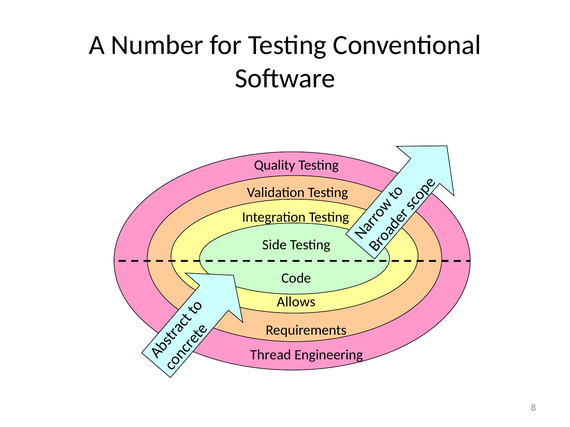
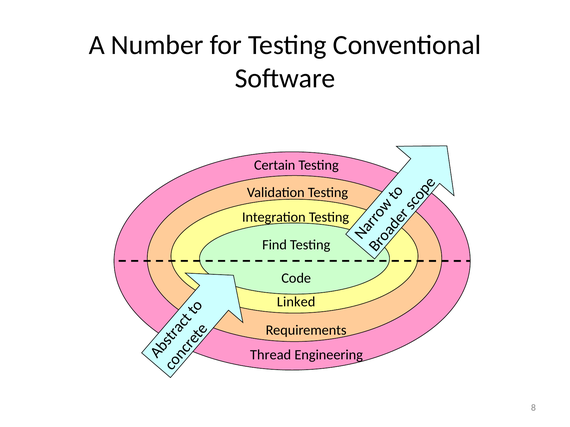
Quality: Quality -> Certain
Side: Side -> Find
Allows: Allows -> Linked
